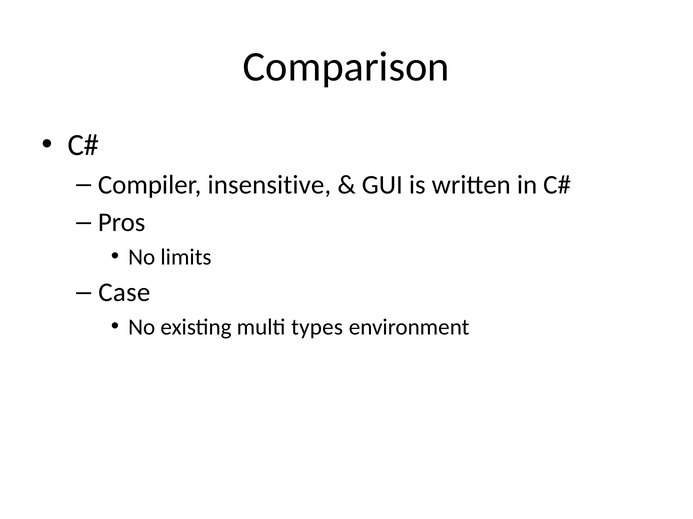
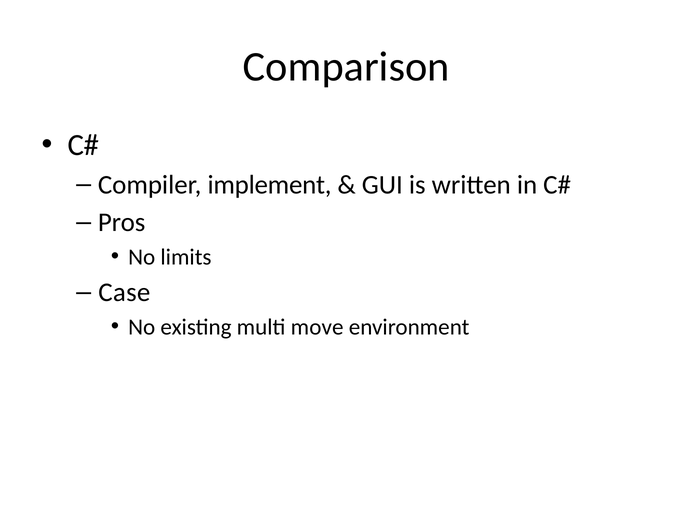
insensitive: insensitive -> implement
types: types -> move
